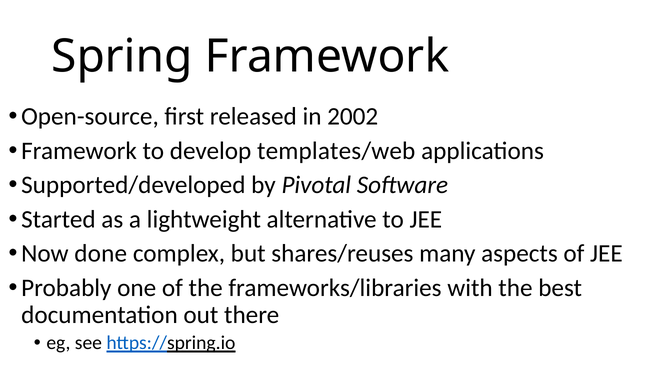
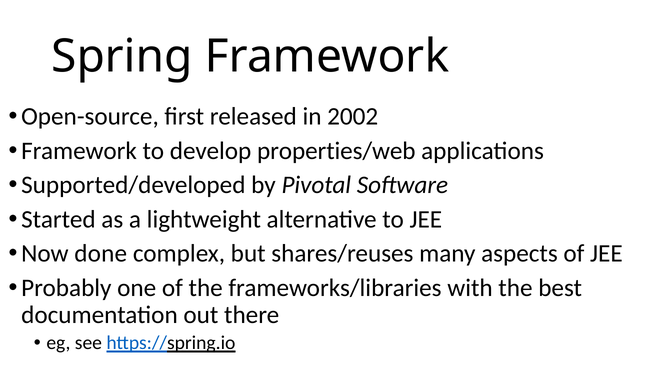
templates/web: templates/web -> properties/web
